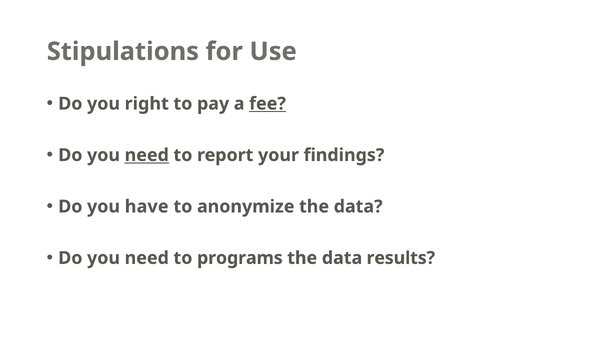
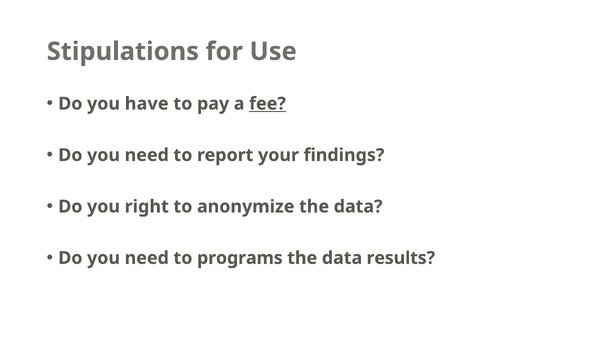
right: right -> have
need at (147, 155) underline: present -> none
have: have -> right
